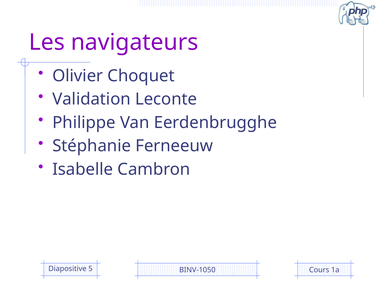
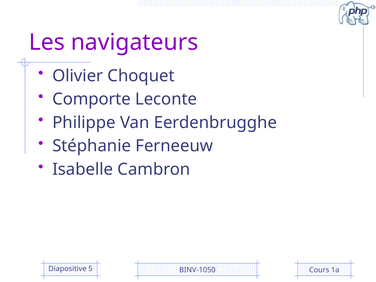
Validation: Validation -> Comporte
